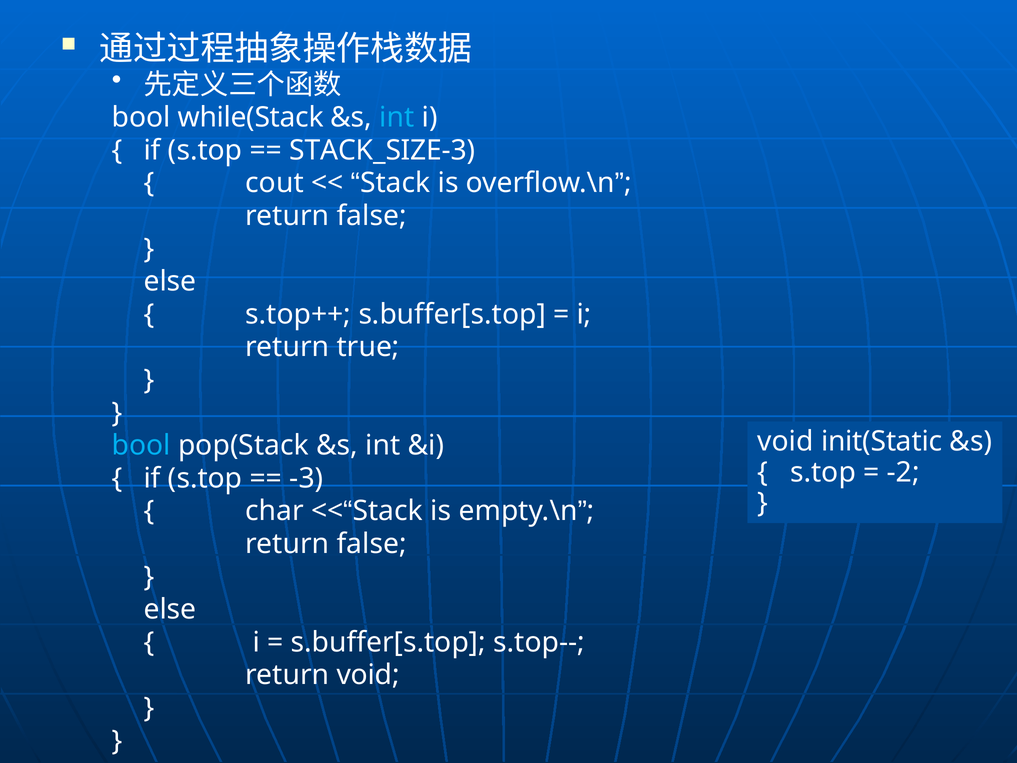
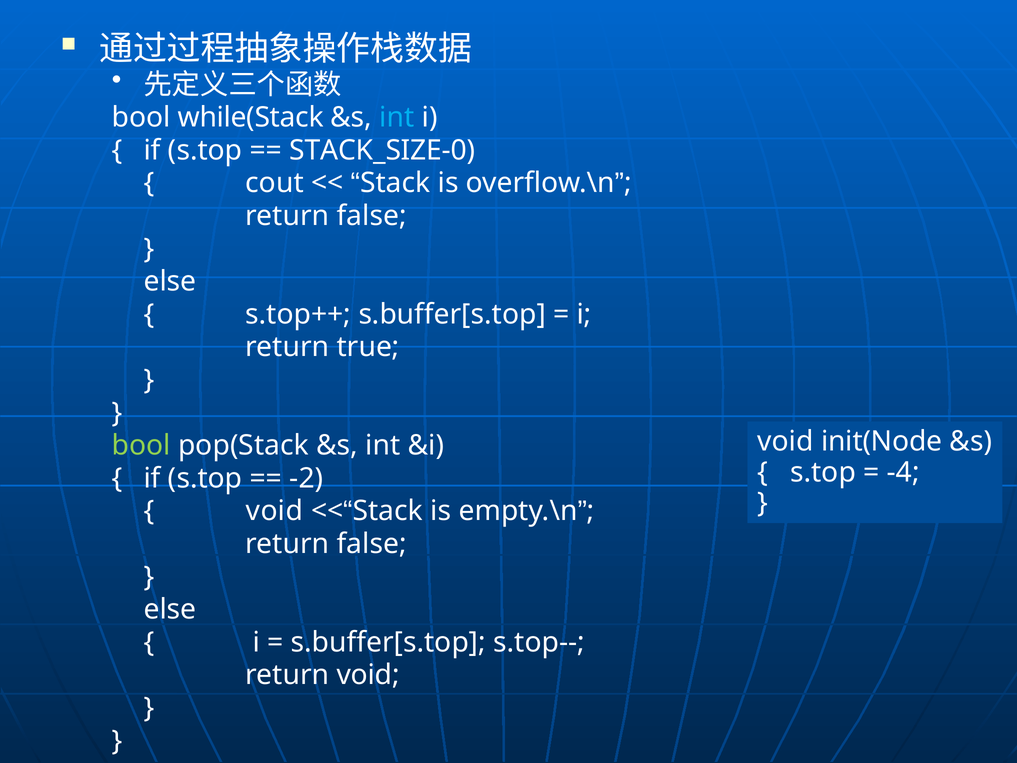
STACK_SIZE-3: STACK_SIZE-3 -> STACK_SIZE-0
init(Static: init(Static -> init(Node
bool at (141, 445) colour: light blue -> light green
-2: -2 -> -4
-3: -3 -> -2
char at (275, 511): char -> void
